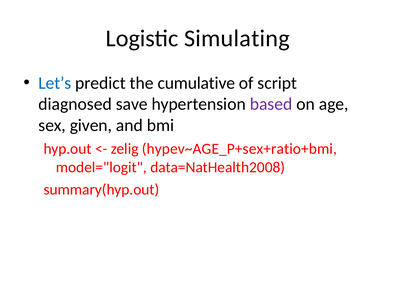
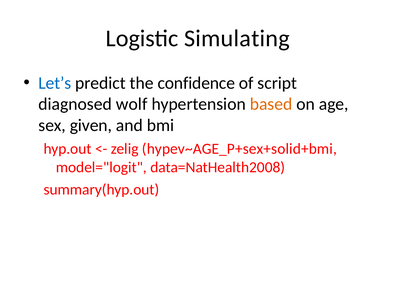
cumulative: cumulative -> confidence
save: save -> wolf
based colour: purple -> orange
hypev~AGE_P+sex+ratio+bmi: hypev~AGE_P+sex+ratio+bmi -> hypev~AGE_P+sex+solid+bmi
